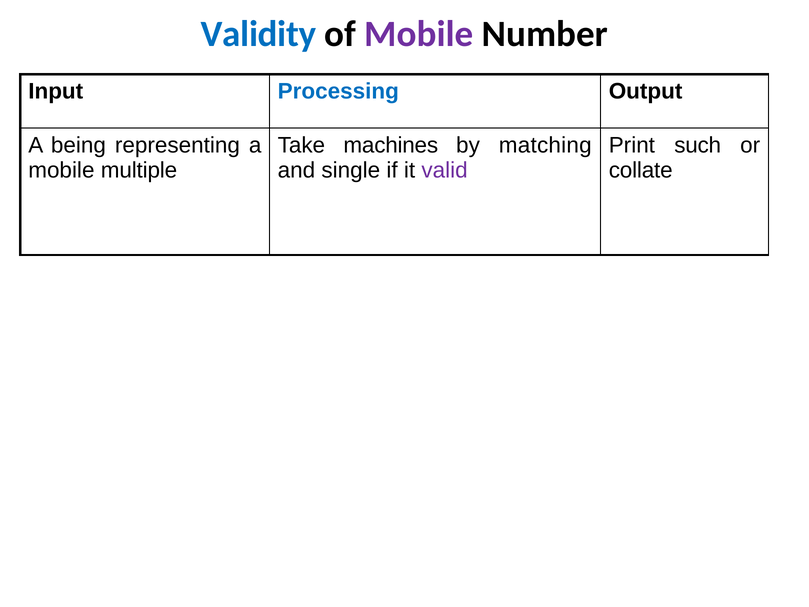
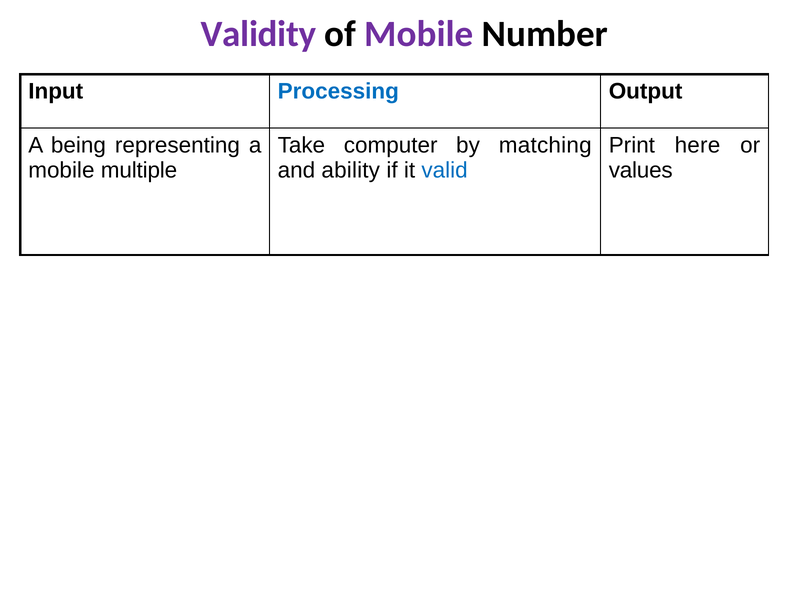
Validity colour: blue -> purple
machines: machines -> computer
such: such -> here
single: single -> ability
valid colour: purple -> blue
collate: collate -> values
